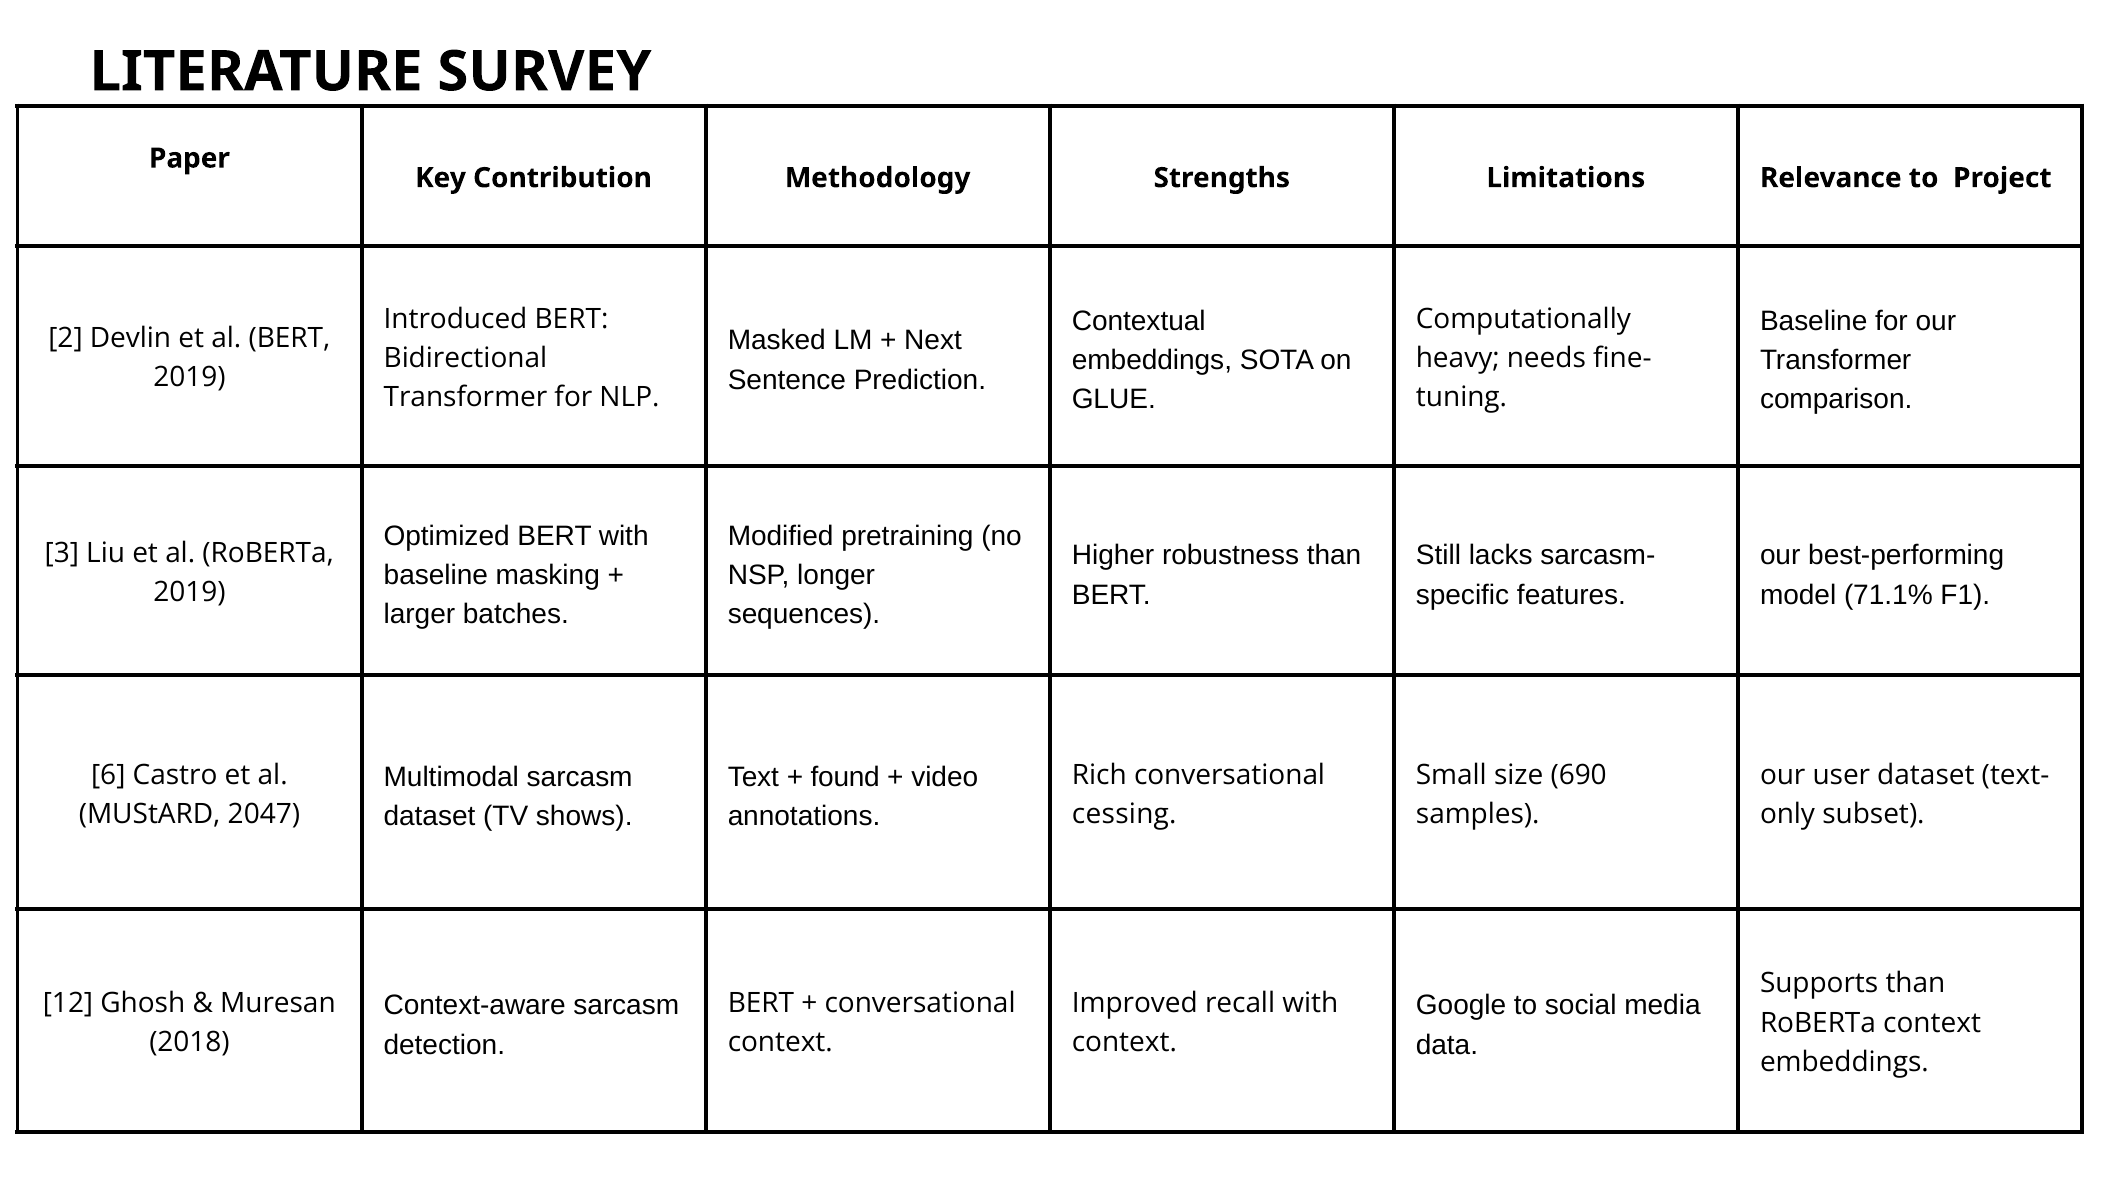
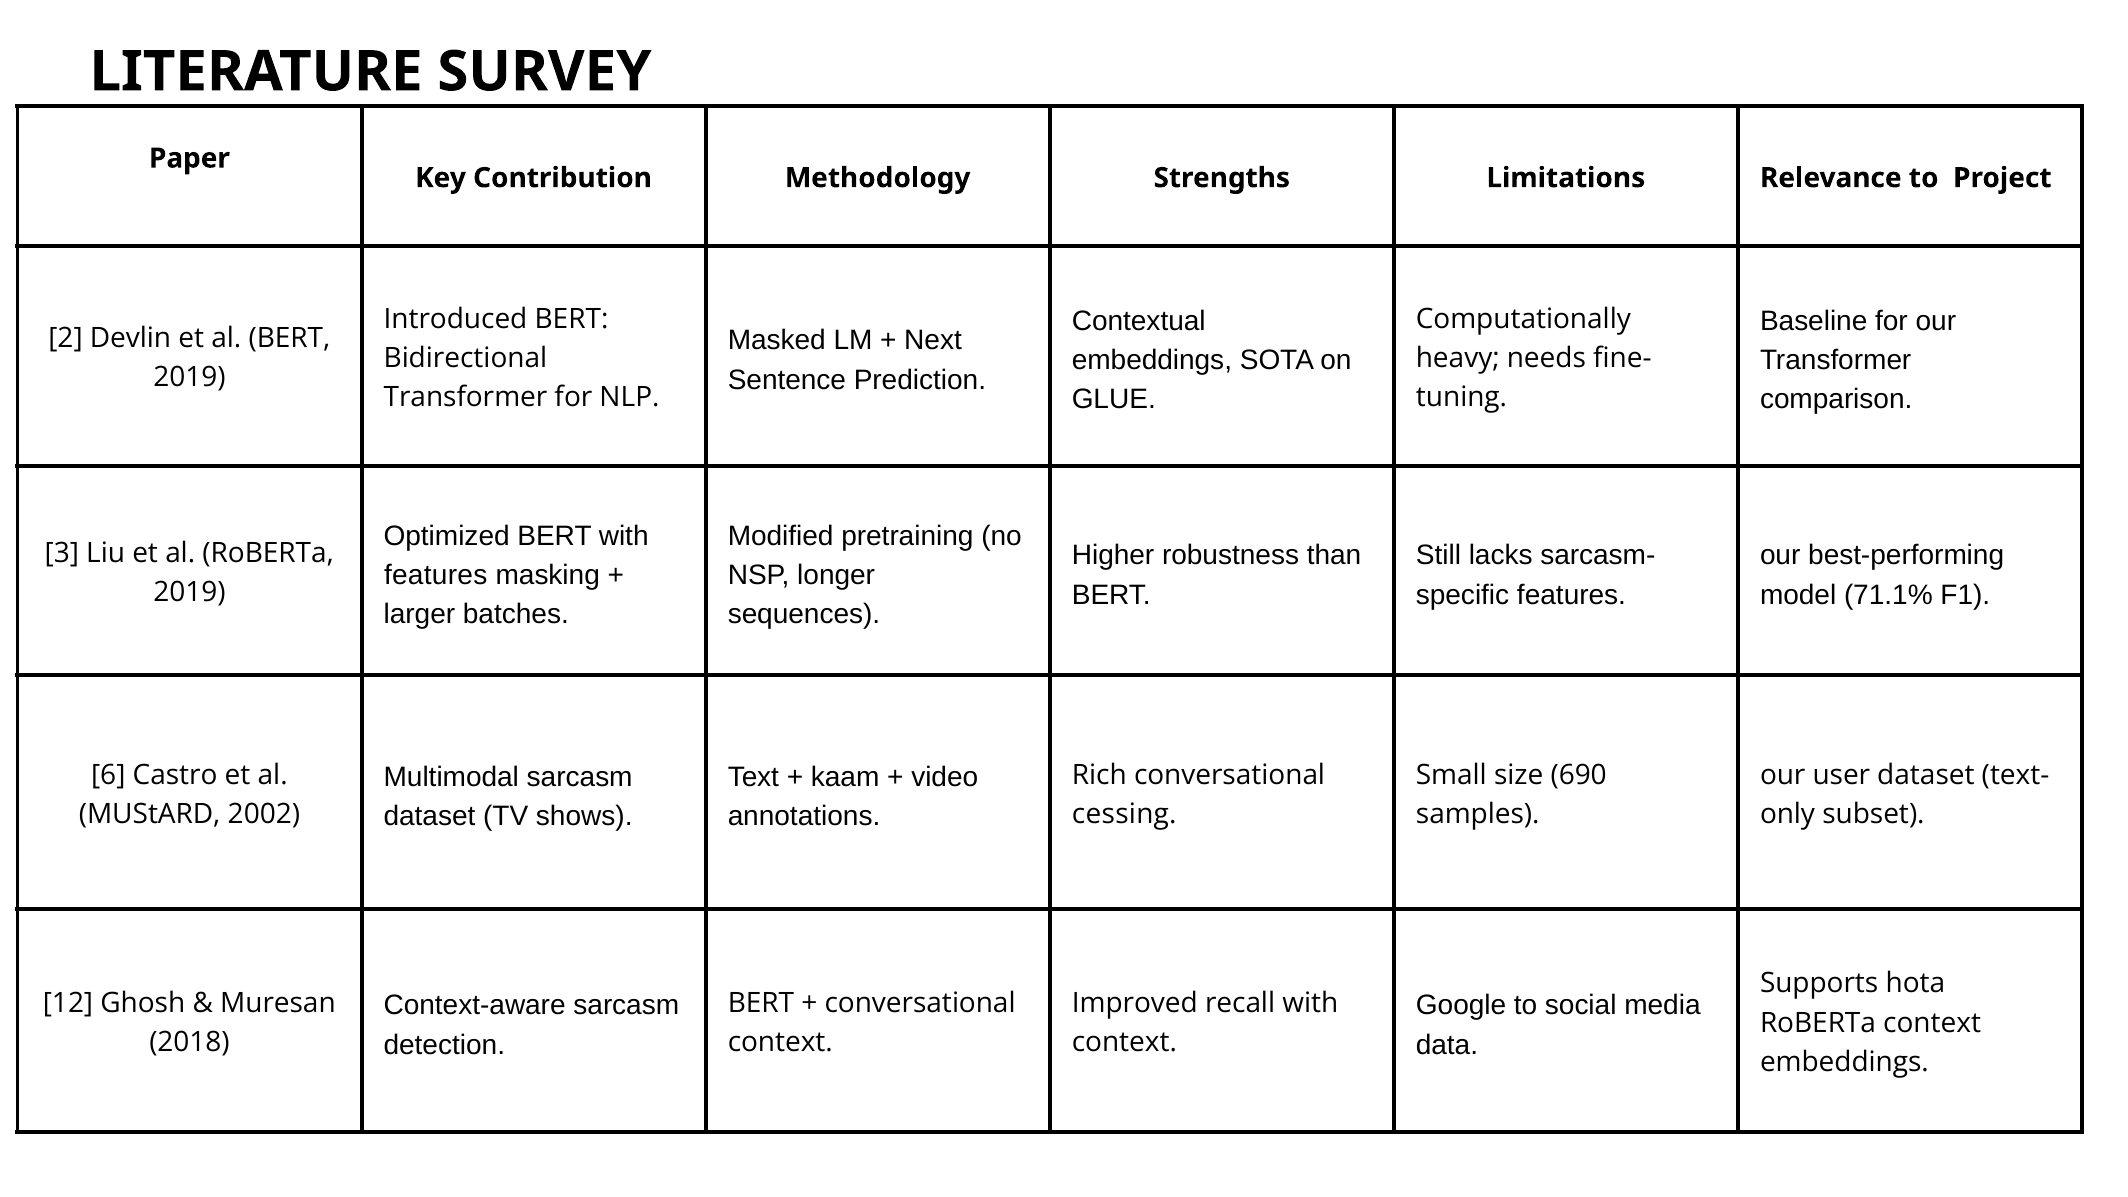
baseline at (436, 575): baseline -> features
found: found -> kaam
2047: 2047 -> 2002
Supports than: than -> hota
